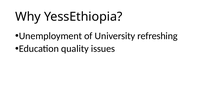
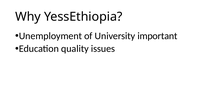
refreshing: refreshing -> important
